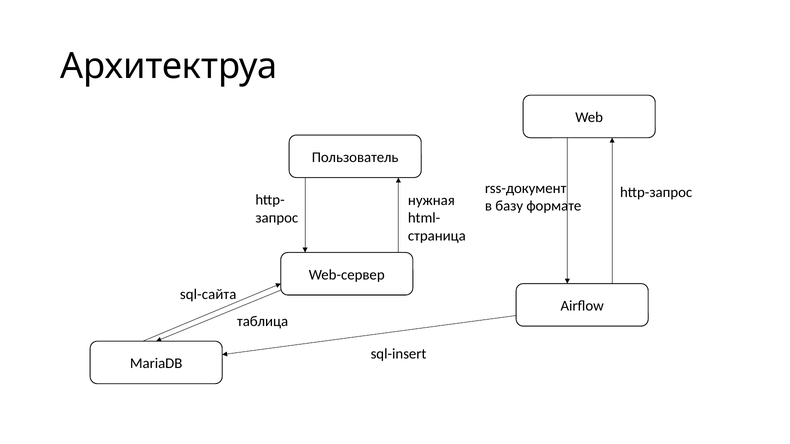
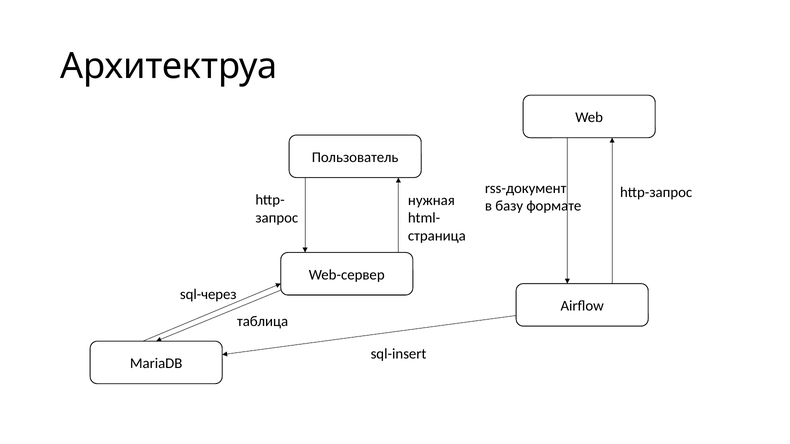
sql-сайта: sql-сайта -> sql-через
